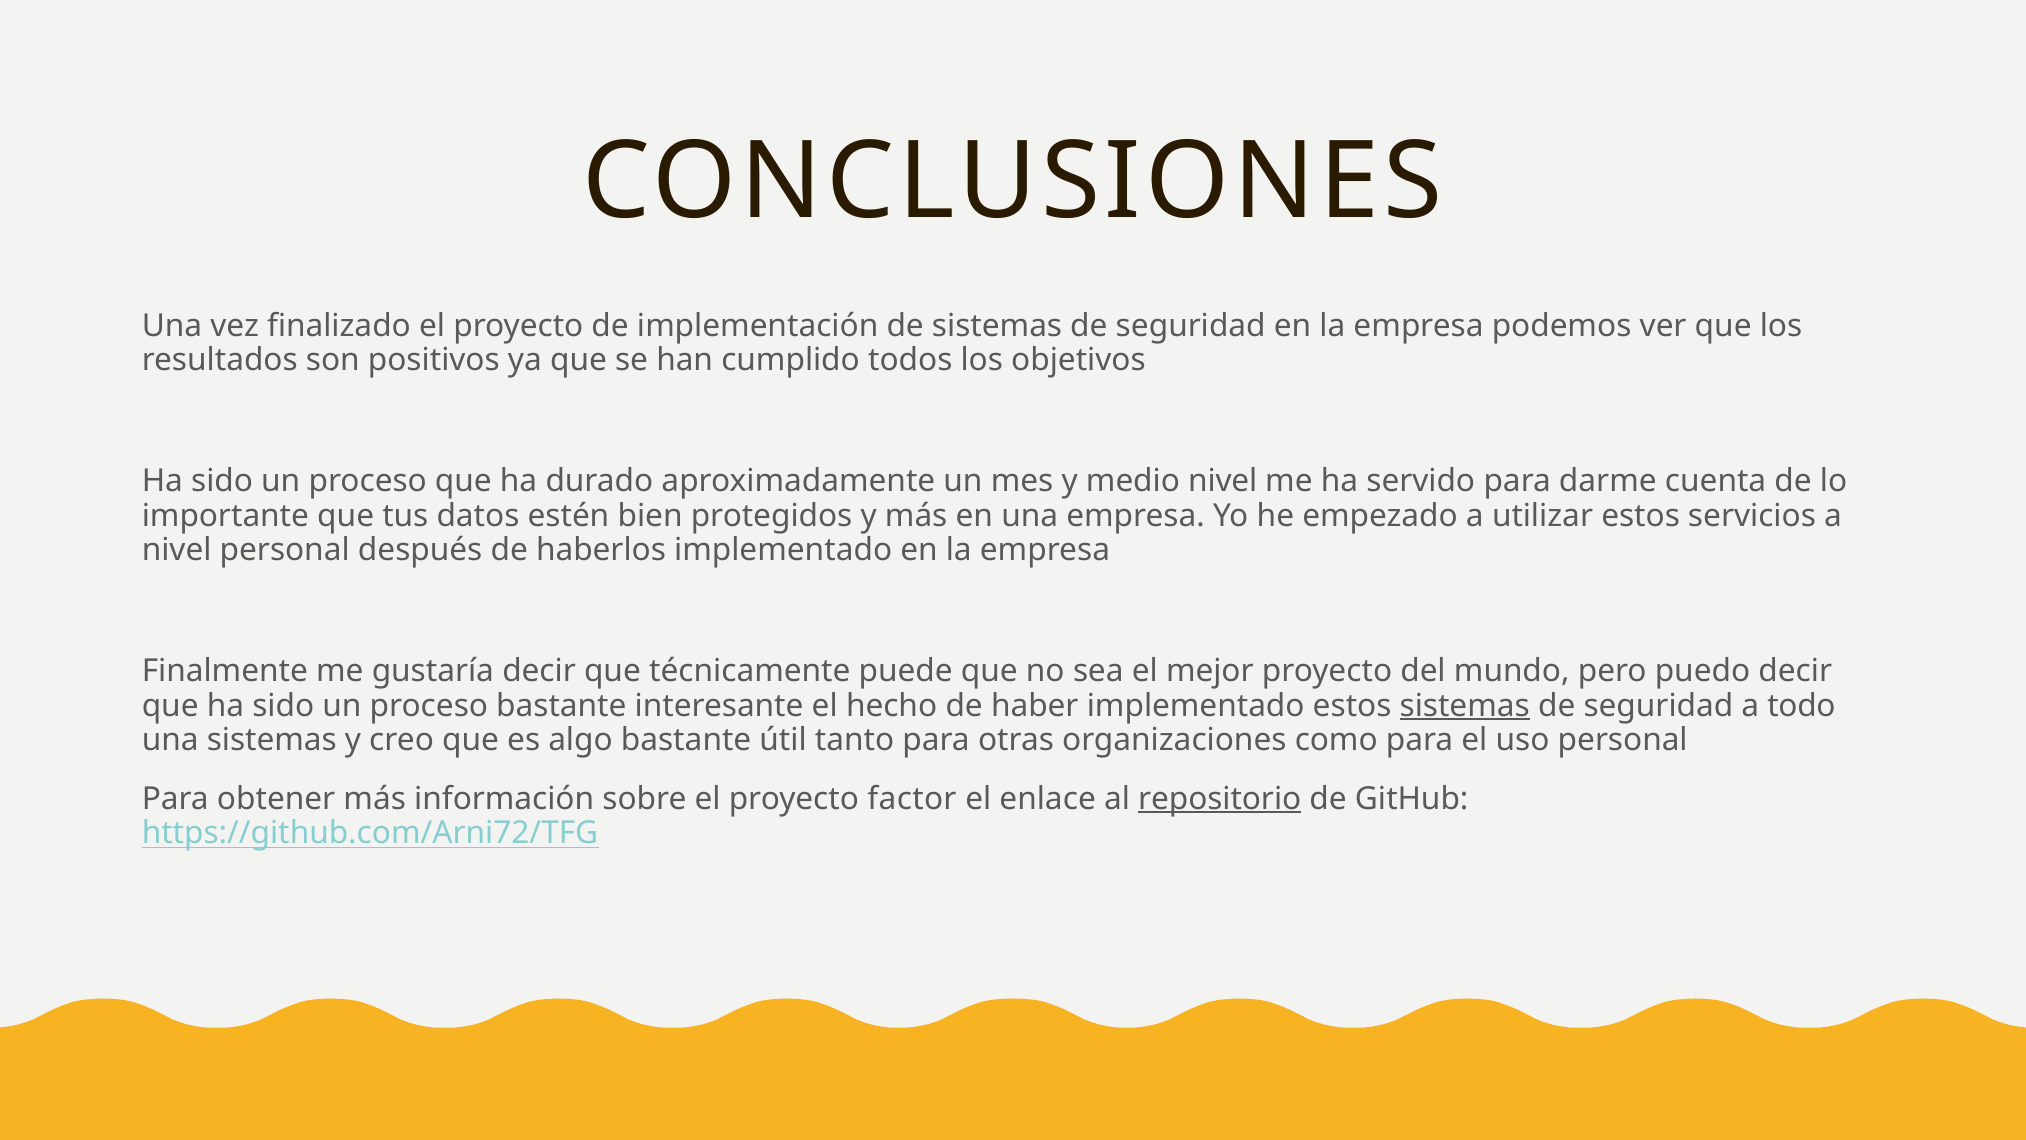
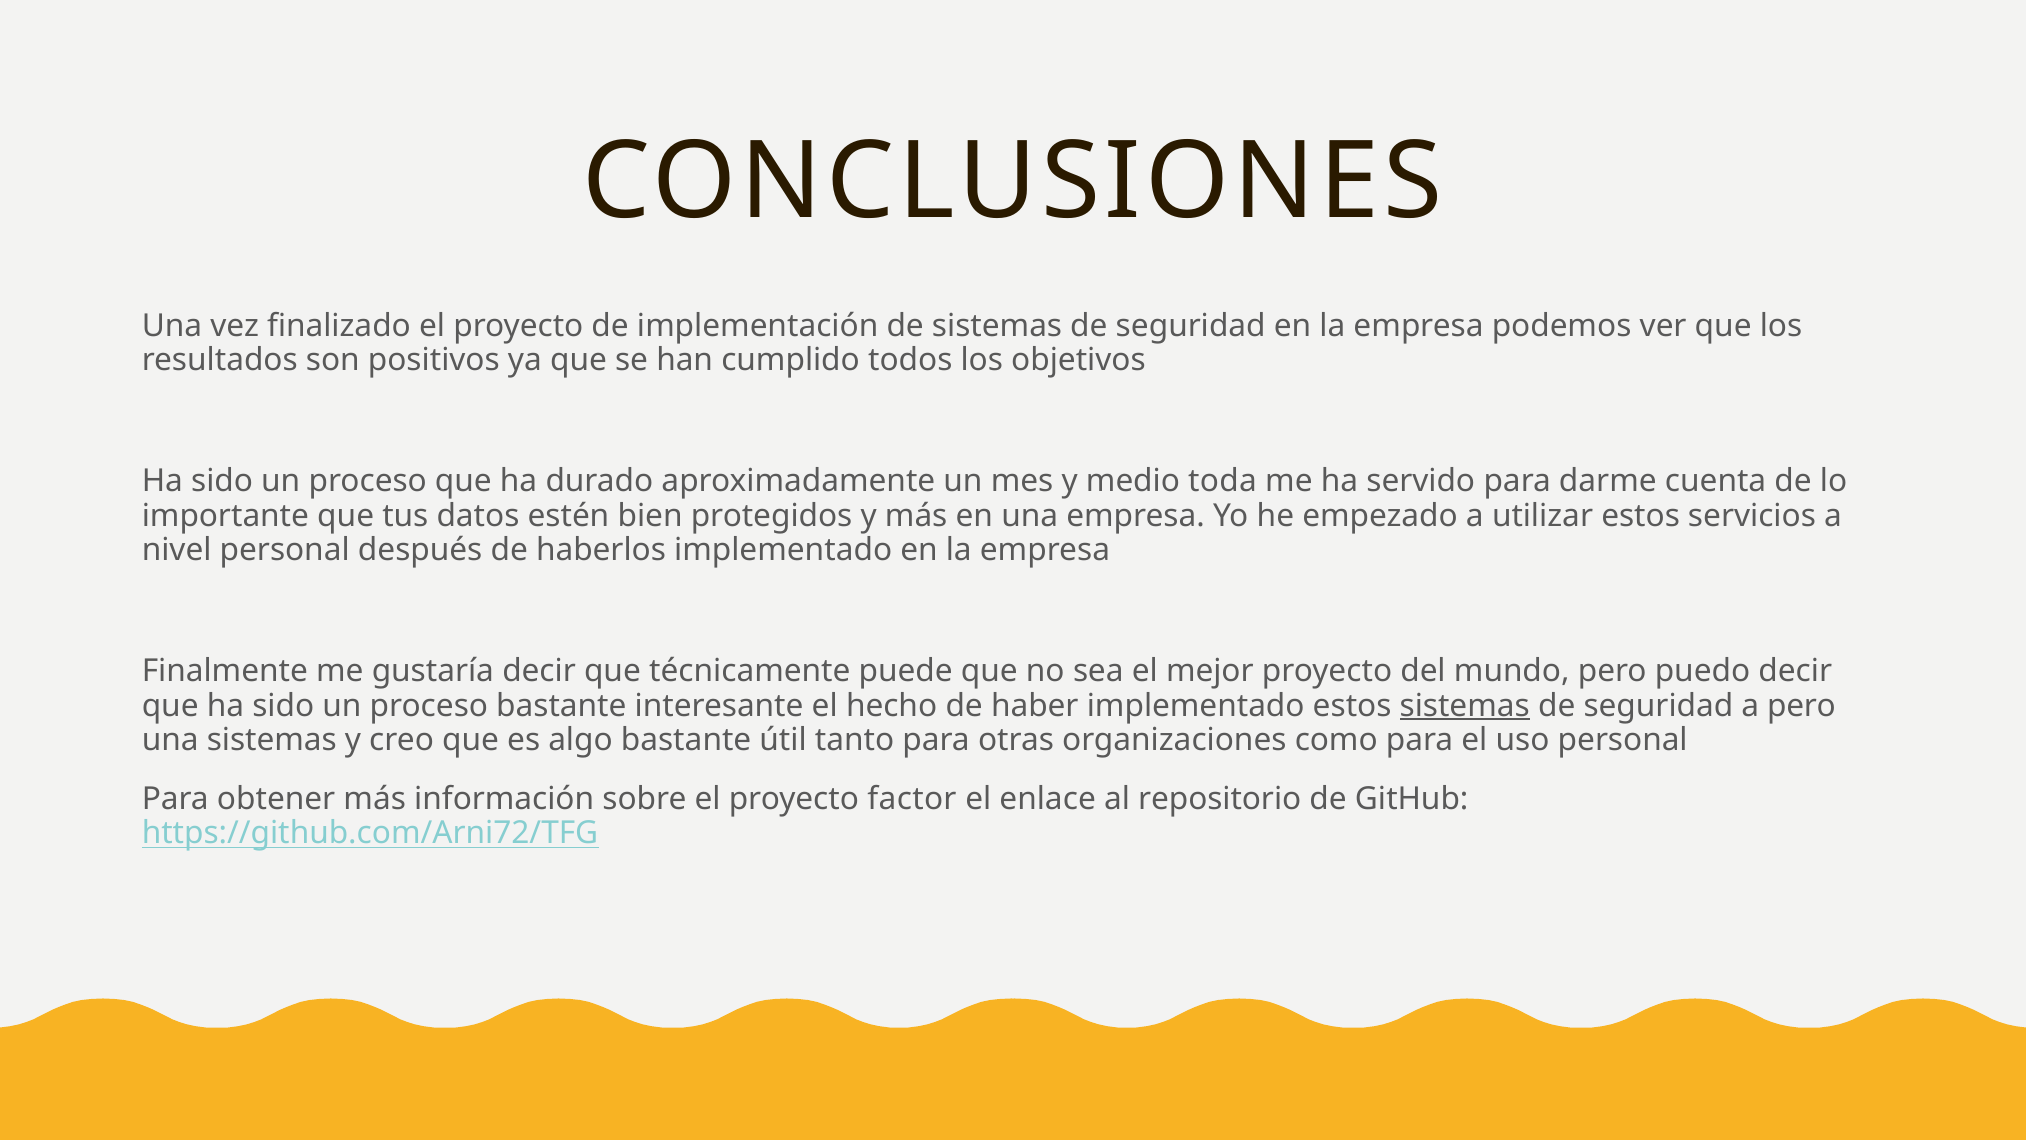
medio nivel: nivel -> toda
a todo: todo -> pero
repositorio underline: present -> none
